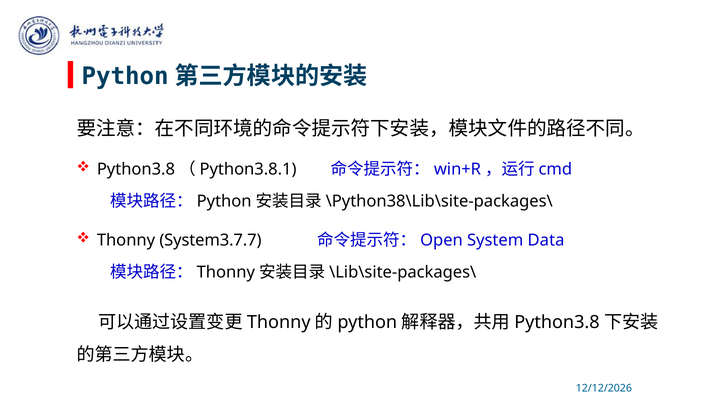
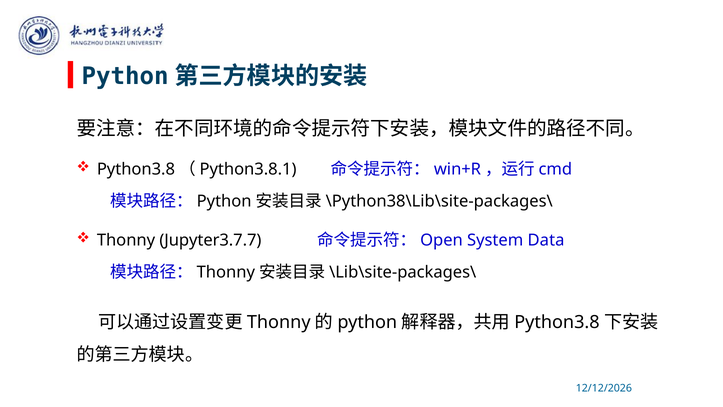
System3.7.7: System3.7.7 -> Jupyter3.7.7
